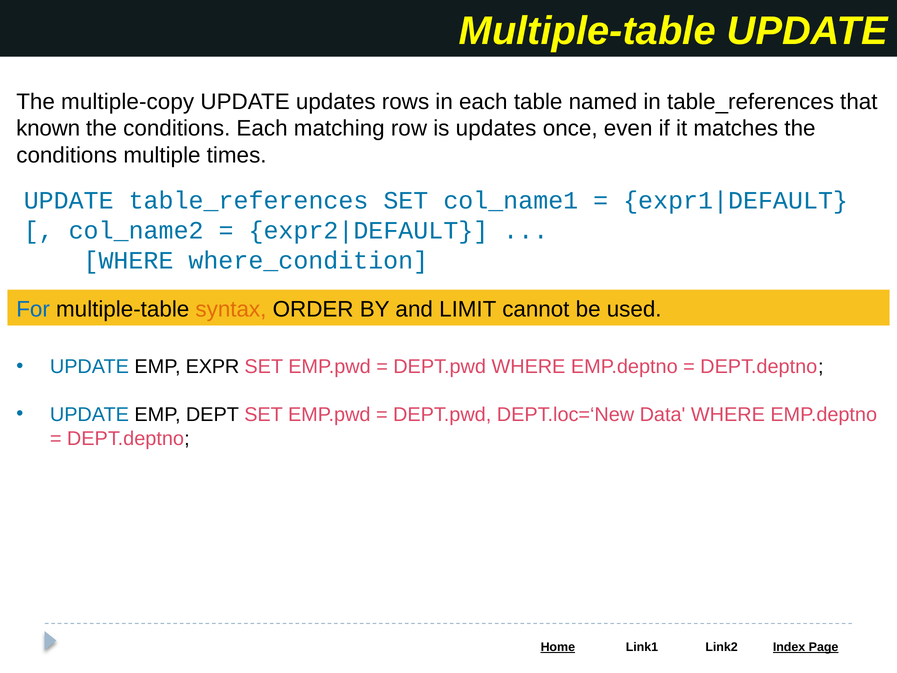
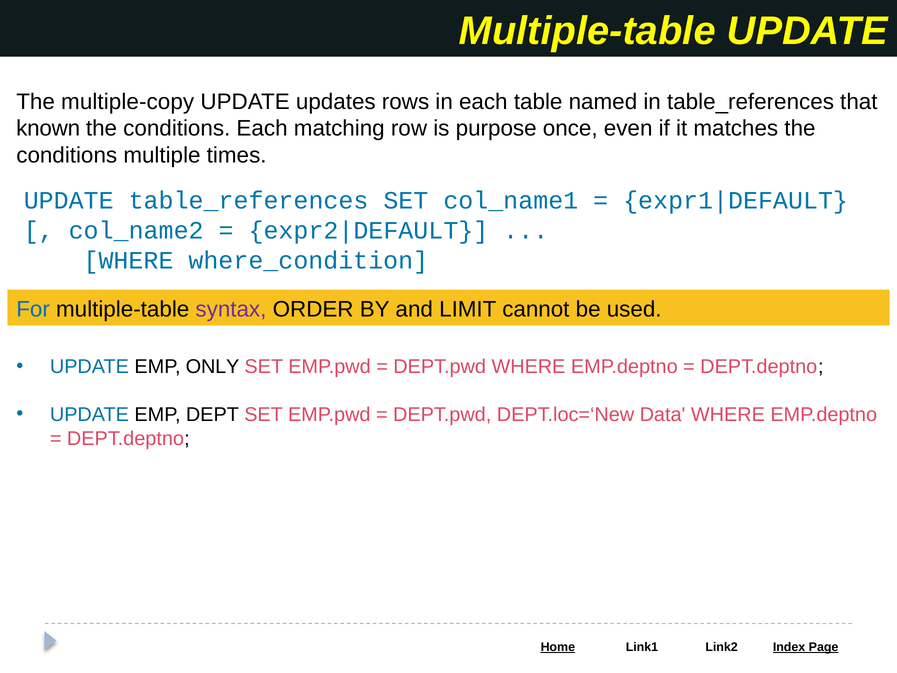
is updates: updates -> purpose
syntax colour: orange -> purple
EXPR: EXPR -> ONLY
